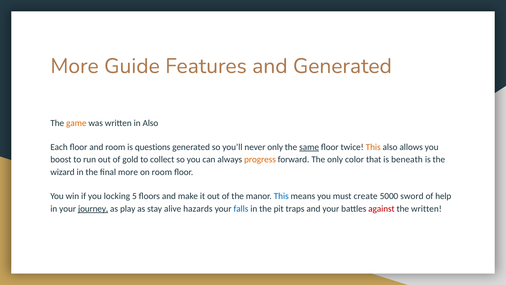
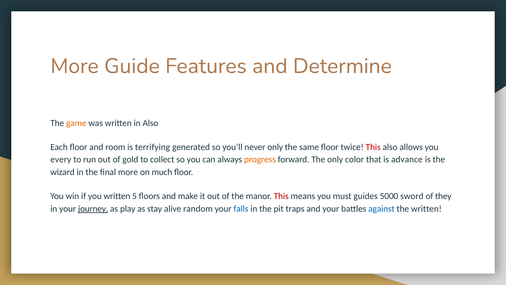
and Generated: Generated -> Determine
questions: questions -> terrifying
same underline: present -> none
This at (373, 147) colour: orange -> red
boost: boost -> every
beneath: beneath -> advance
on room: room -> much
you locking: locking -> written
This at (281, 196) colour: blue -> red
create: create -> guides
help: help -> they
hazards: hazards -> random
against colour: red -> blue
